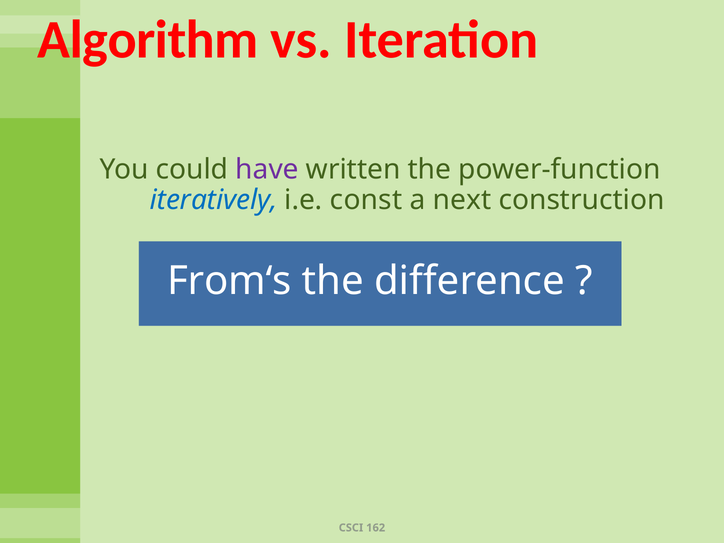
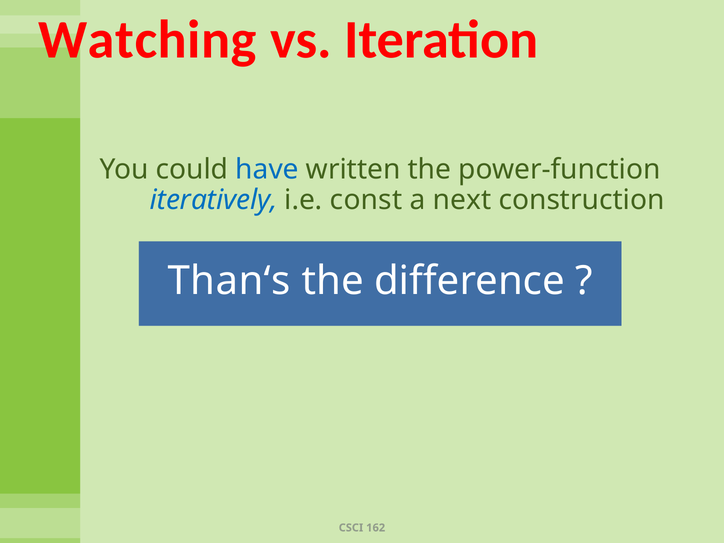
Algorithm: Algorithm -> Watching
have colour: purple -> blue
From‘s: From‘s -> Than‘s
